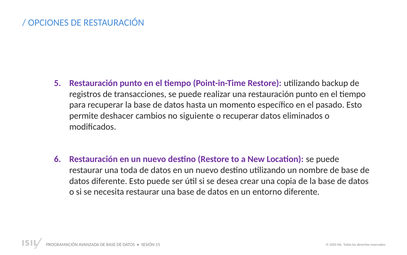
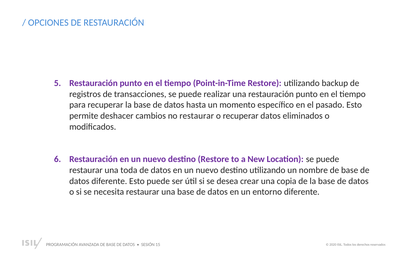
no siguiente: siguiente -> restaurar
